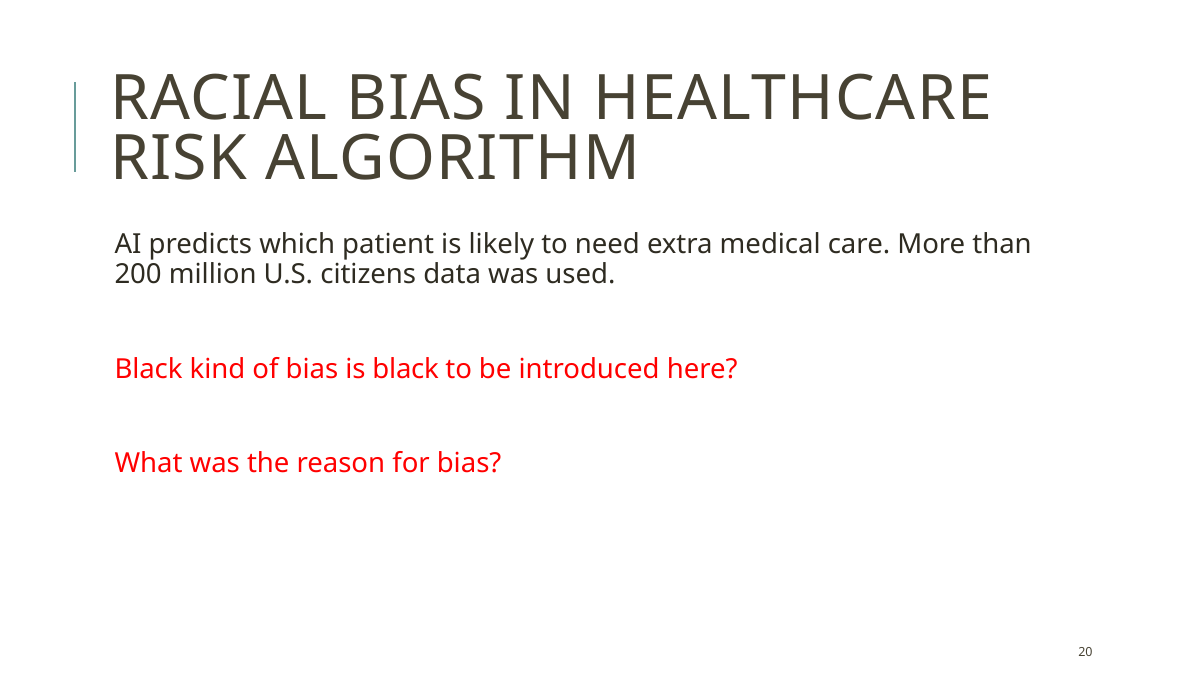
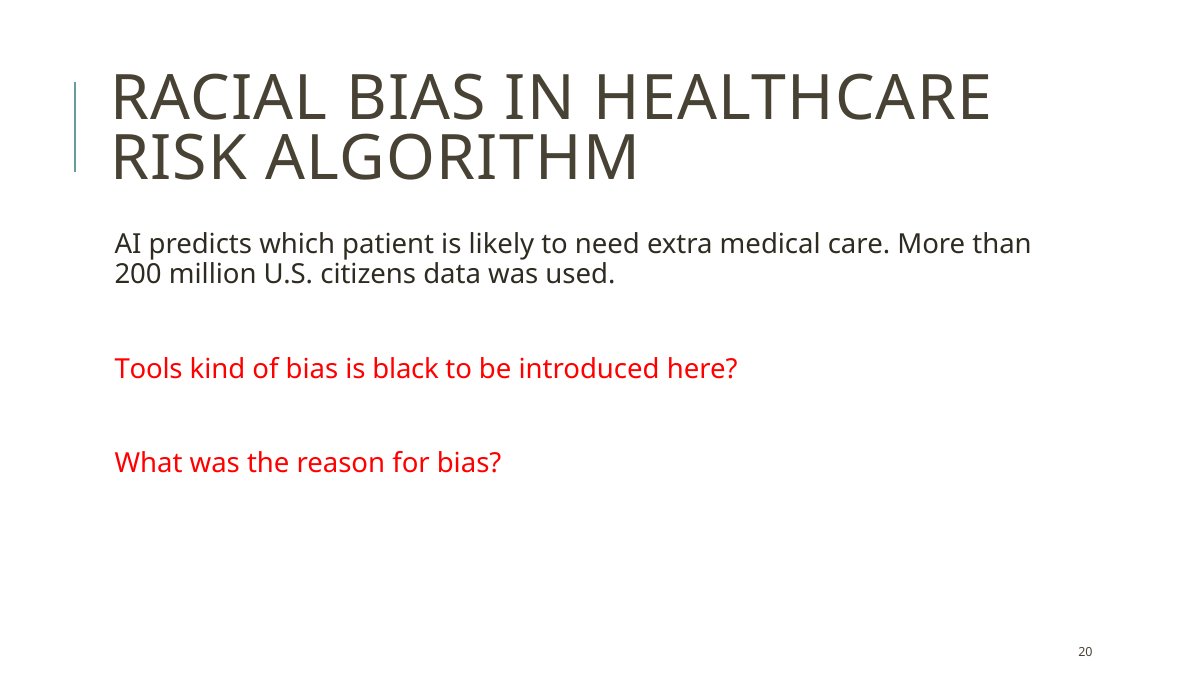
Black at (149, 369): Black -> Tools
